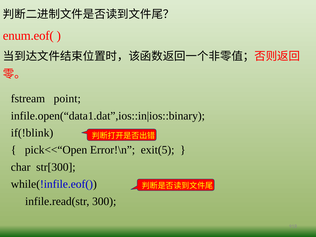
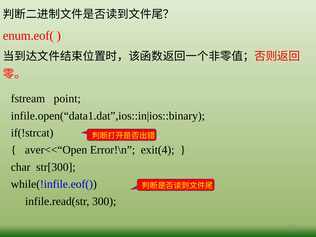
if(!blink: if(!blink -> if(!strcat
pick<<“Open: pick<<“Open -> aver<<“Open
exit(5: exit(5 -> exit(4
